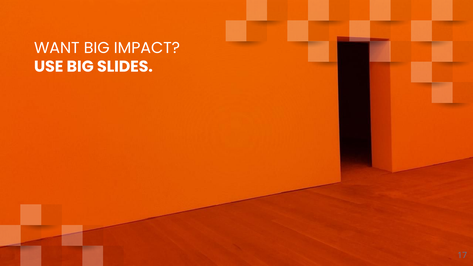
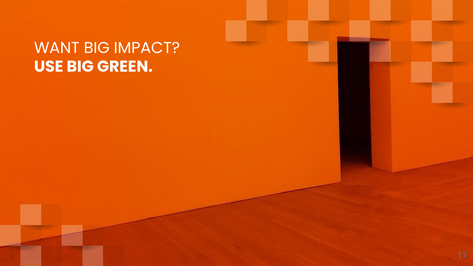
SLIDES: SLIDES -> GREEN
